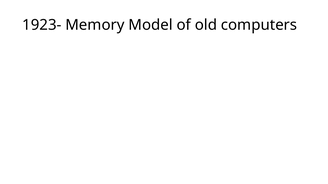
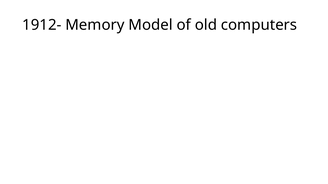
1923-: 1923- -> 1912-
